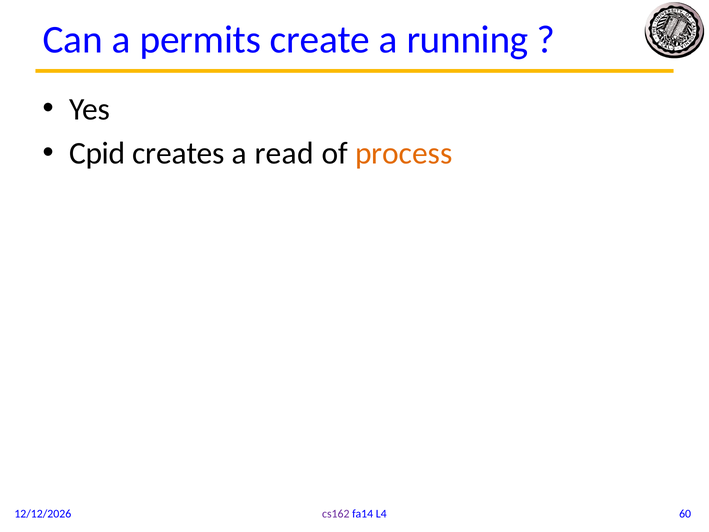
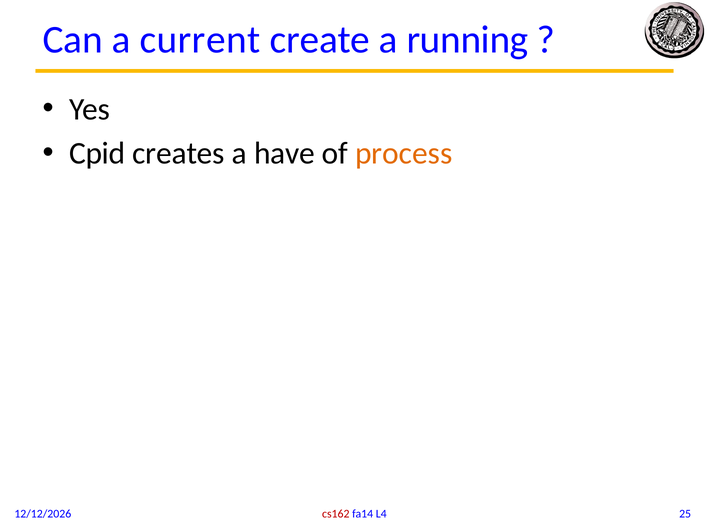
permits: permits -> current
read: read -> have
cs162 colour: purple -> red
60: 60 -> 25
